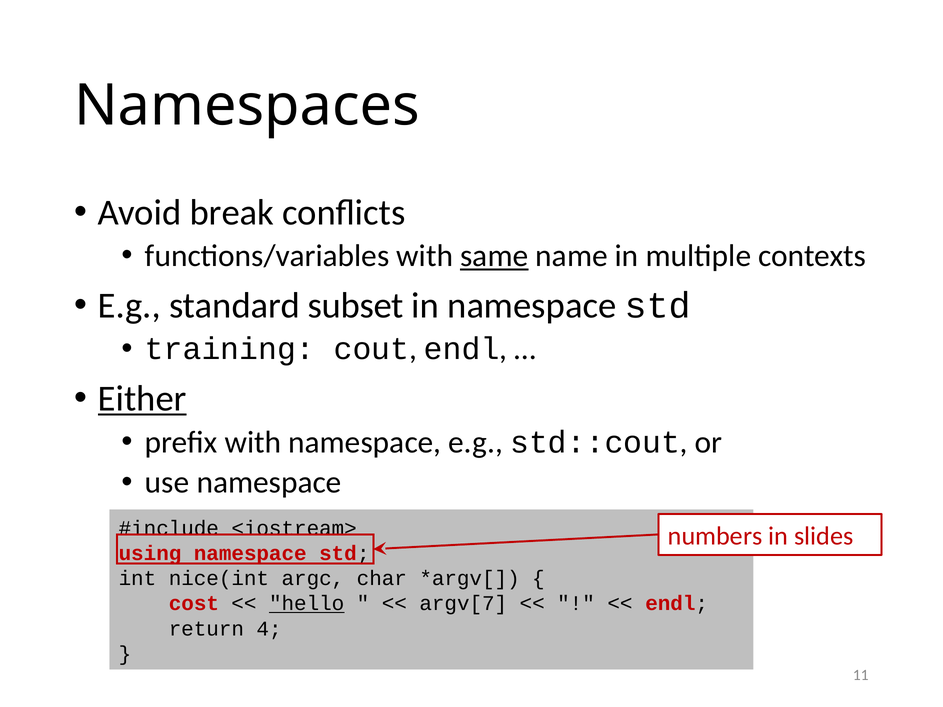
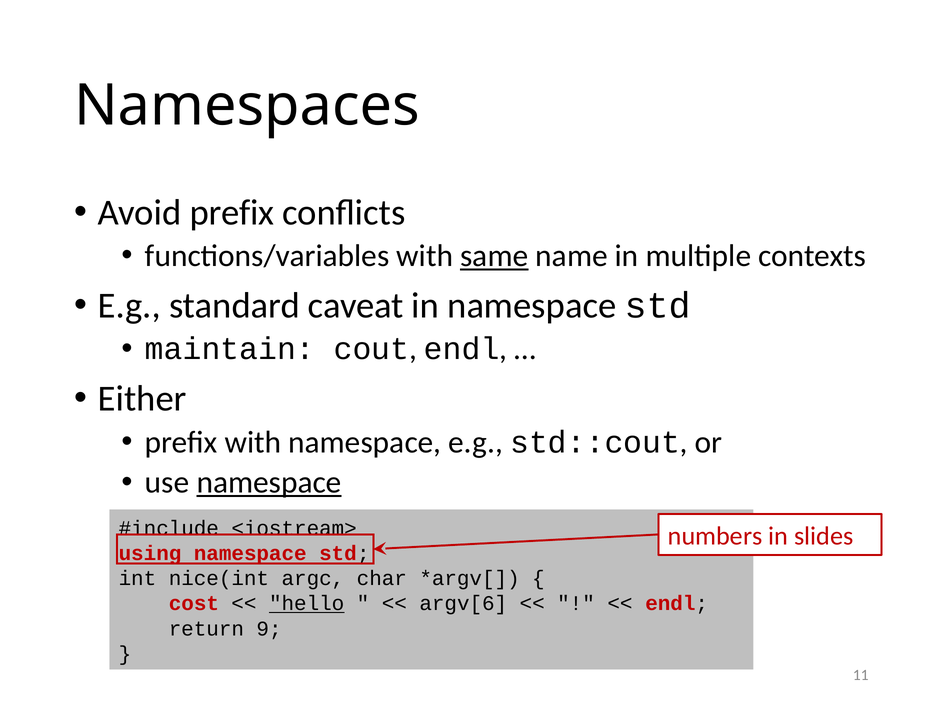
Avoid break: break -> prefix
subset: subset -> caveat
training: training -> maintain
Either underline: present -> none
namespace at (269, 483) underline: none -> present
argv[7: argv[7 -> argv[6
4: 4 -> 9
